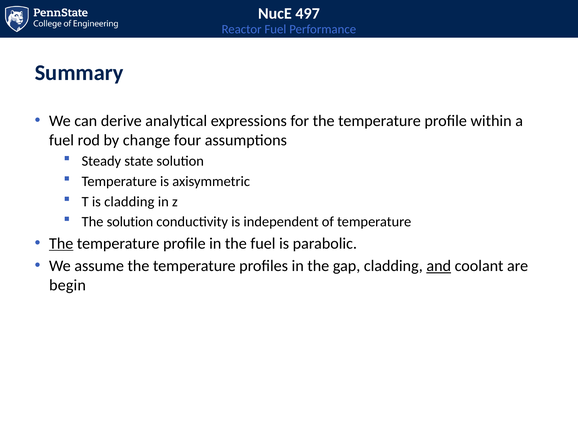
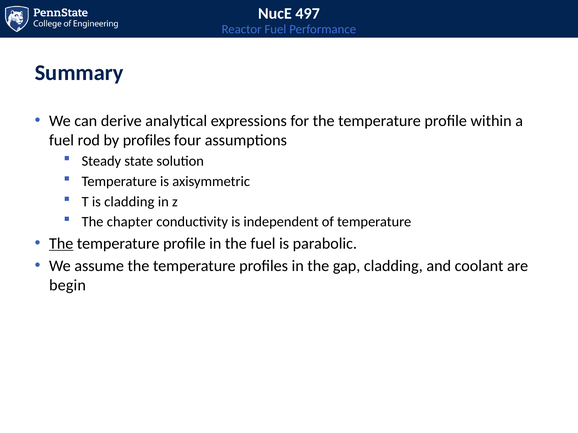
by change: change -> profiles
The solution: solution -> chapter
and underline: present -> none
